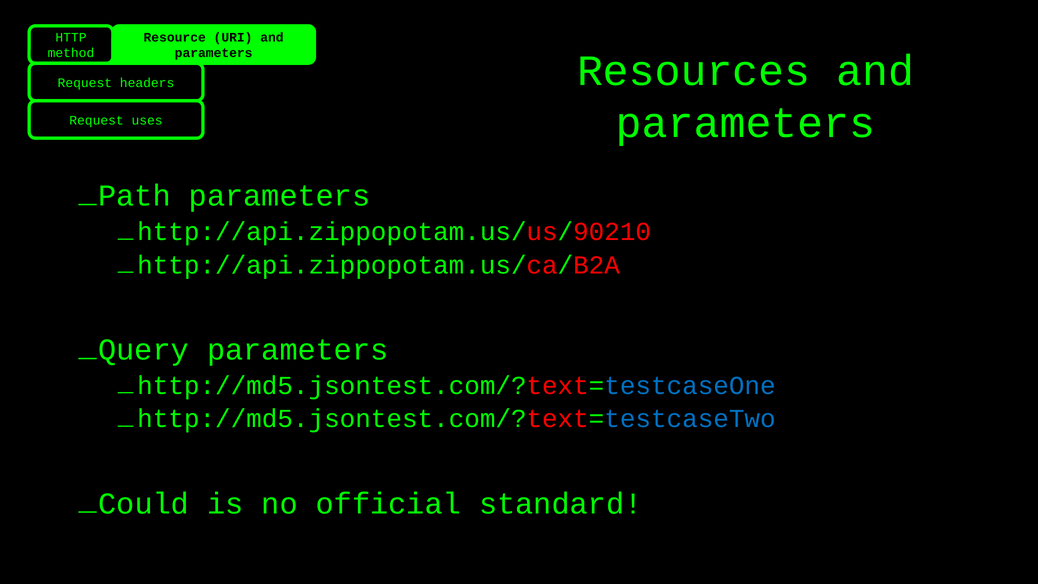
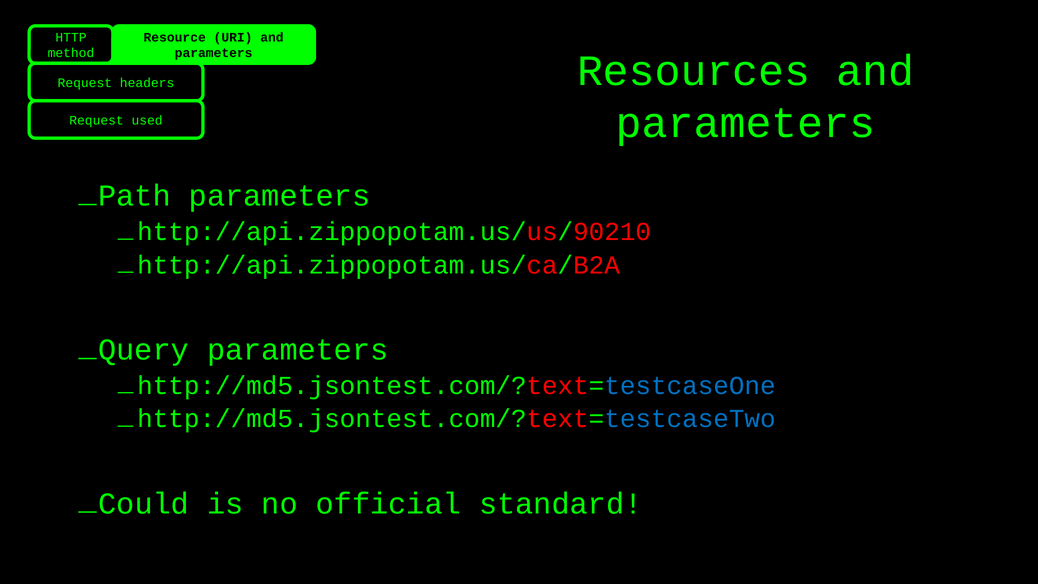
uses: uses -> used
